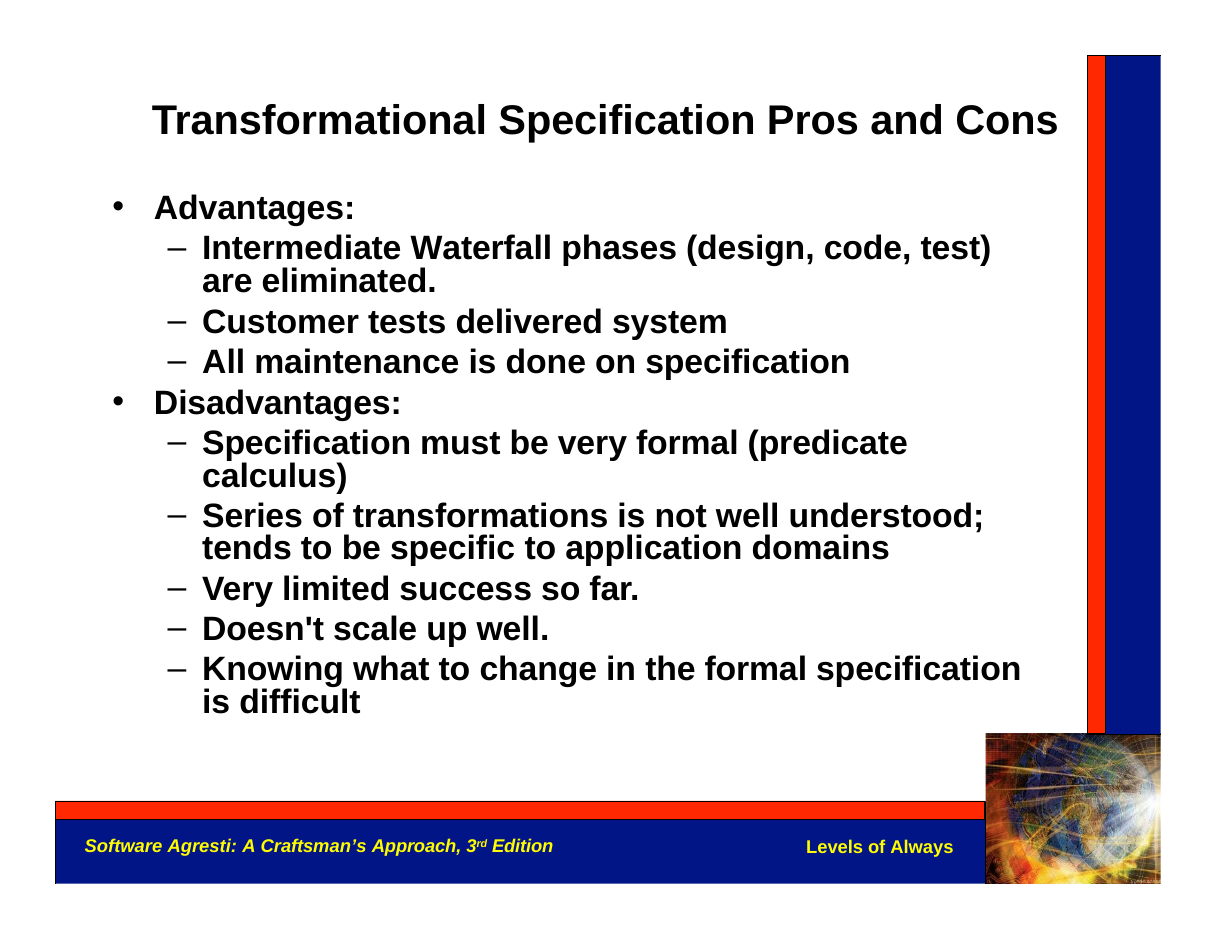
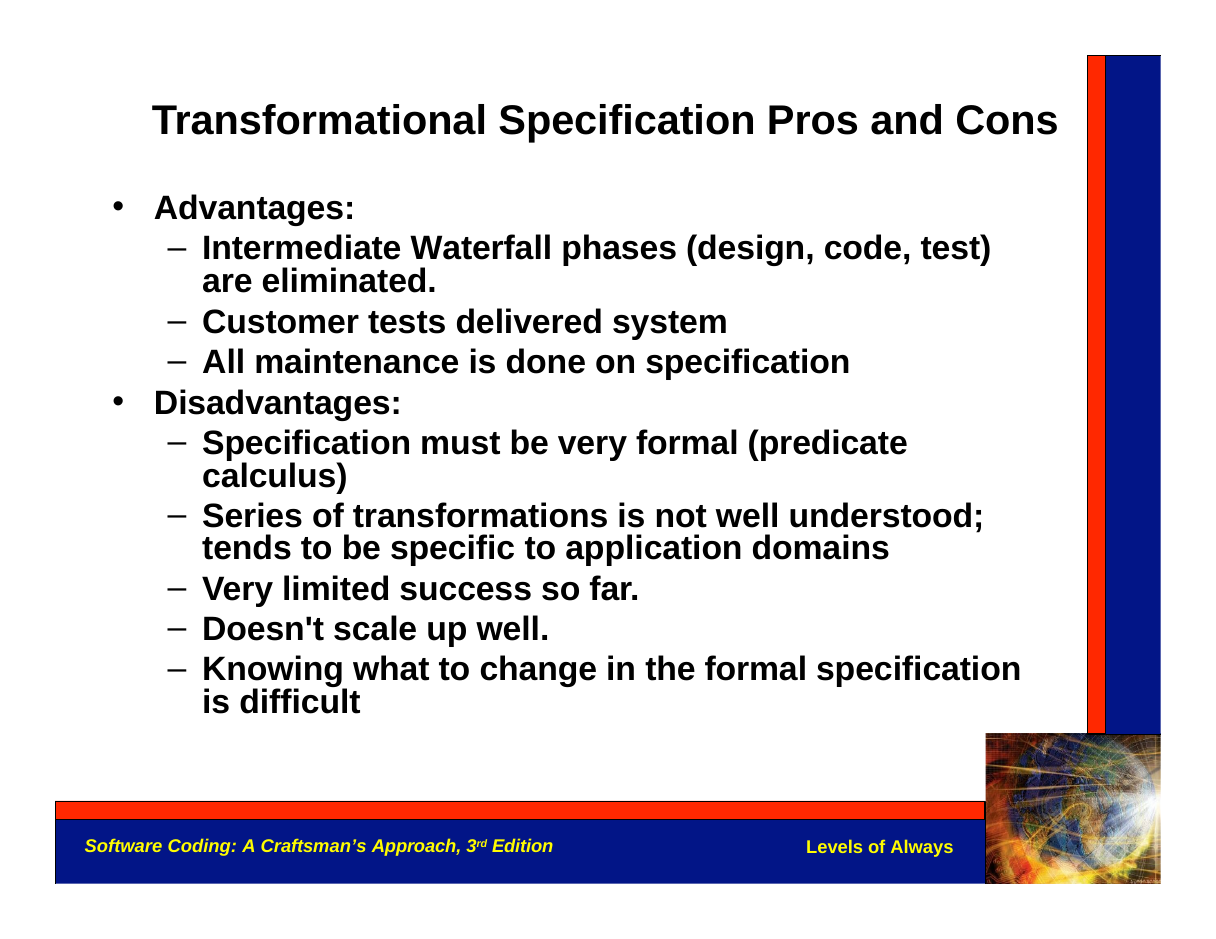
Agresti: Agresti -> Coding
